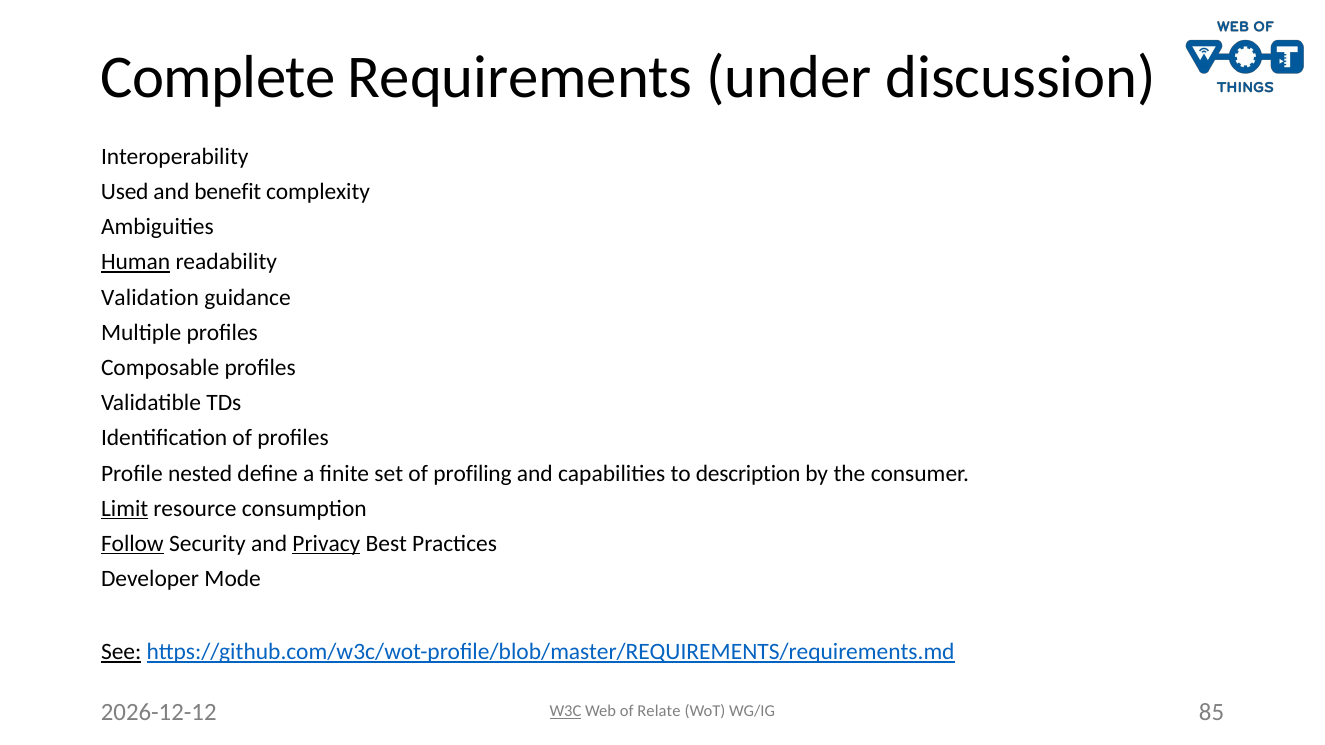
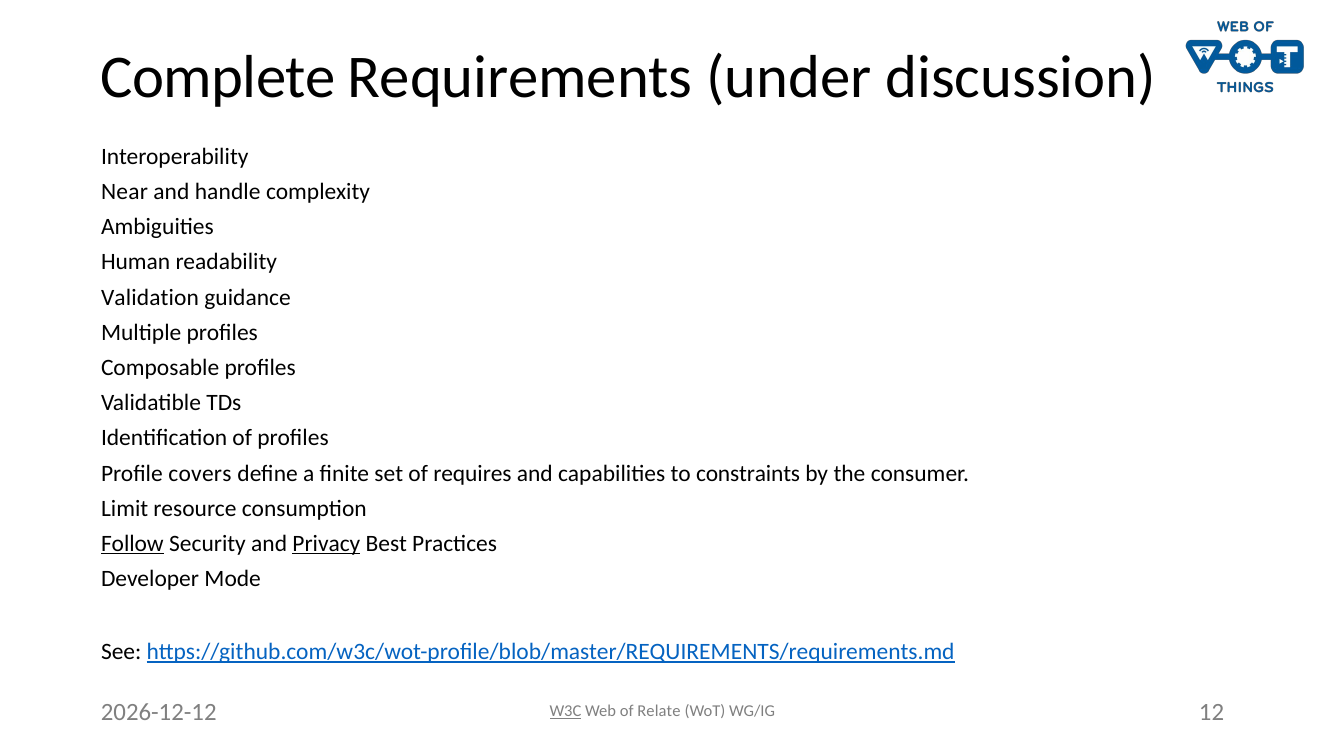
Used: Used -> Near
benefit: benefit -> handle
Human underline: present -> none
nested: nested -> covers
profiling: profiling -> requires
description: description -> constraints
Limit underline: present -> none
See underline: present -> none
85: 85 -> 12
